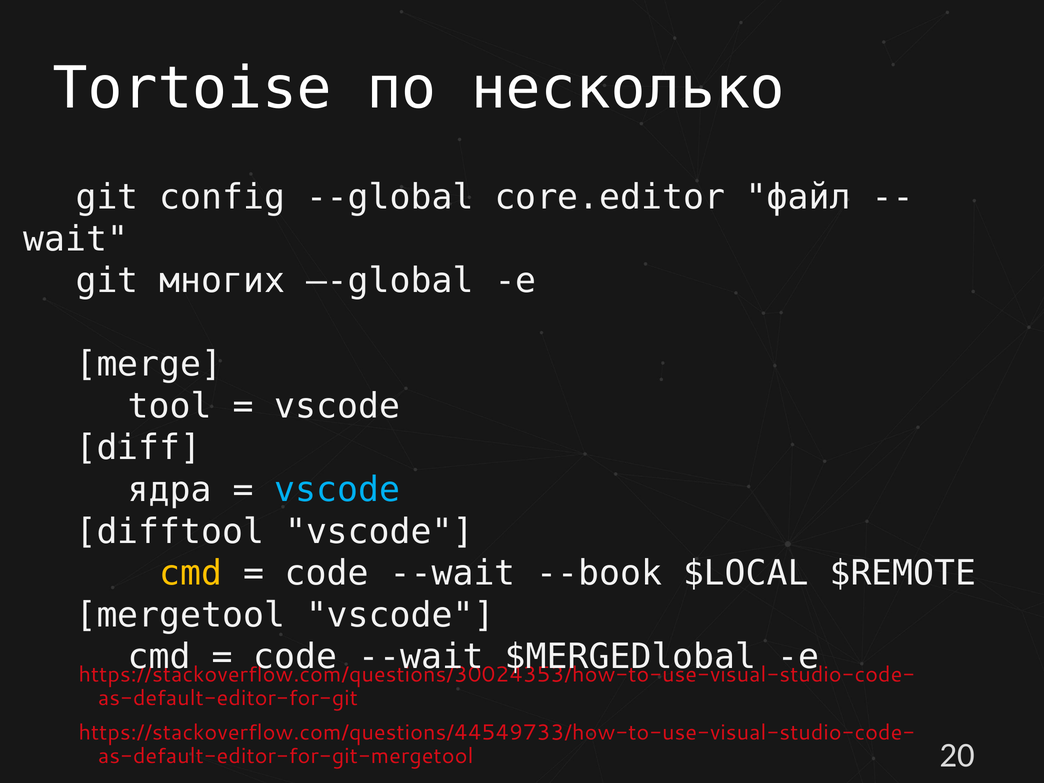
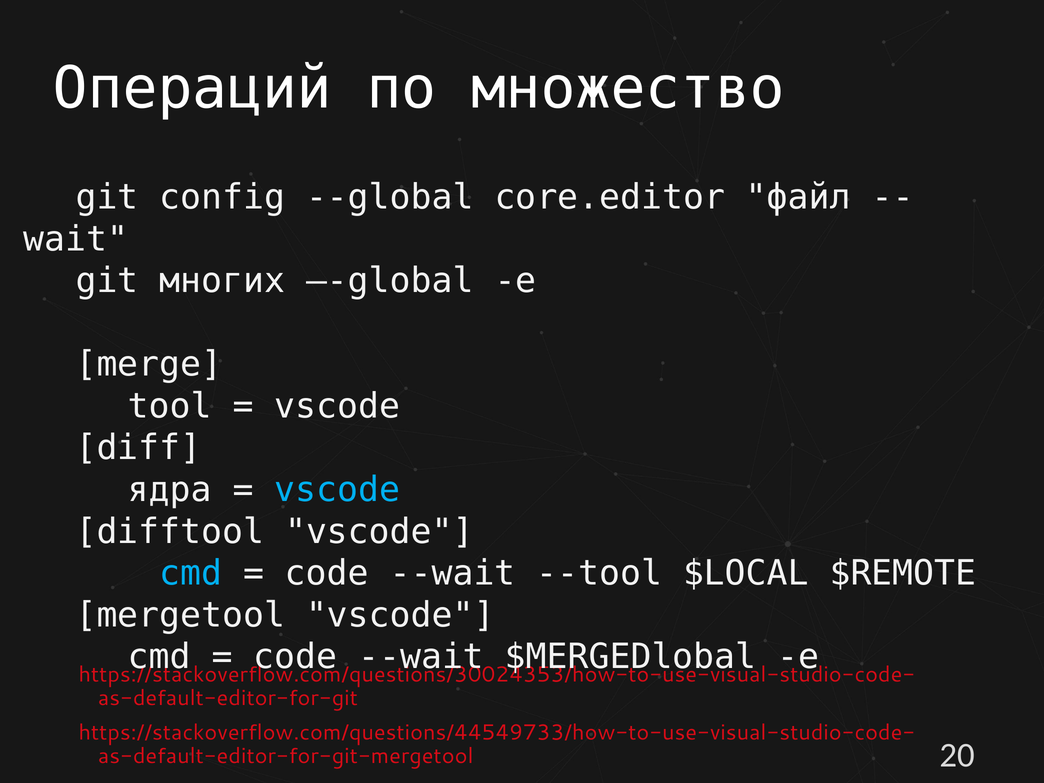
Tortoise: Tortoise -> Операций
несколько: несколько -> множество
cmd at (191, 573) colour: yellow -> light blue
--book: --book -> --tool
